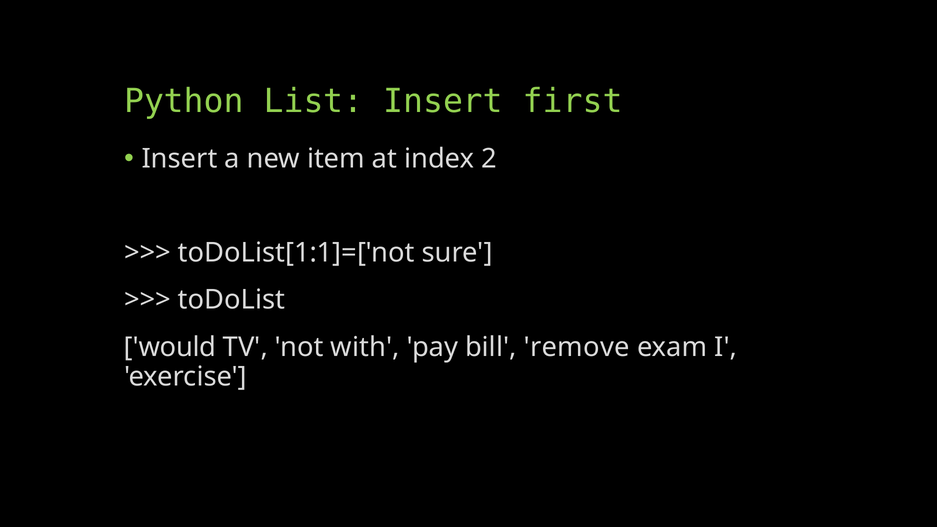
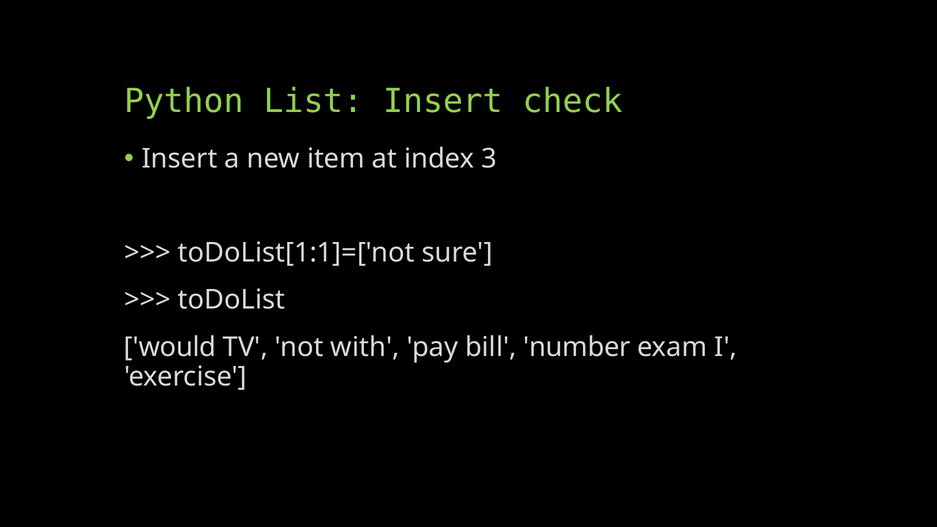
first: first -> check
2: 2 -> 3
remove: remove -> number
